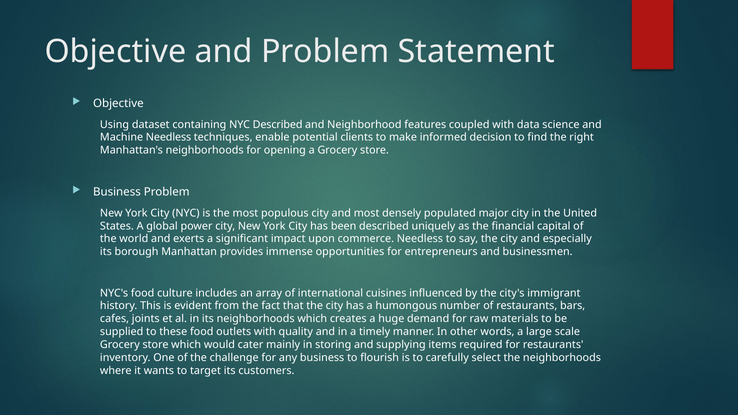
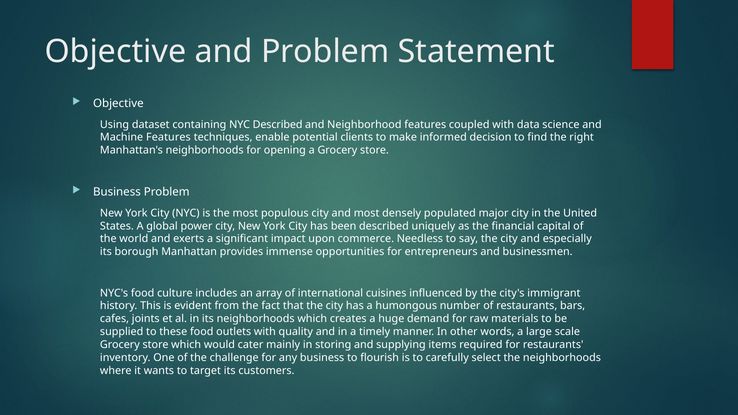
Machine Needless: Needless -> Features
